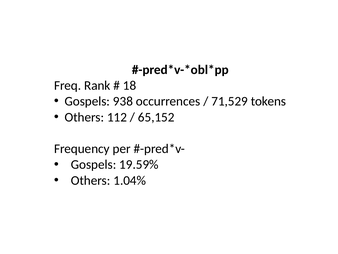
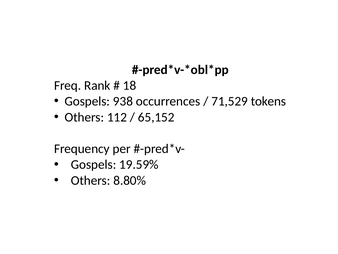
1.04%: 1.04% -> 8.80%
